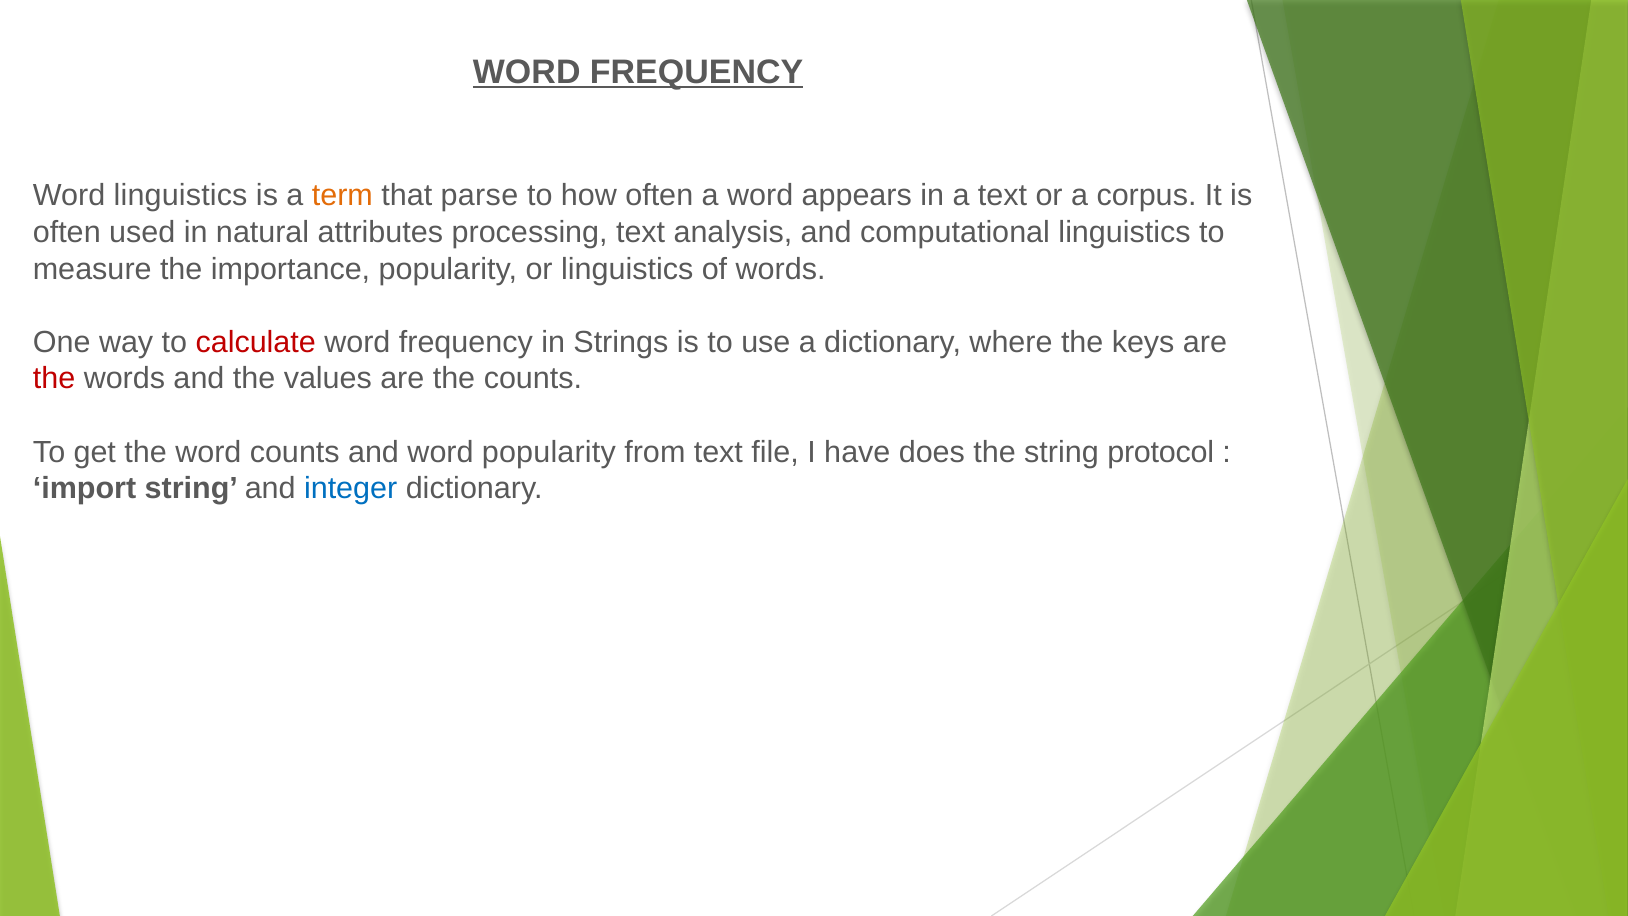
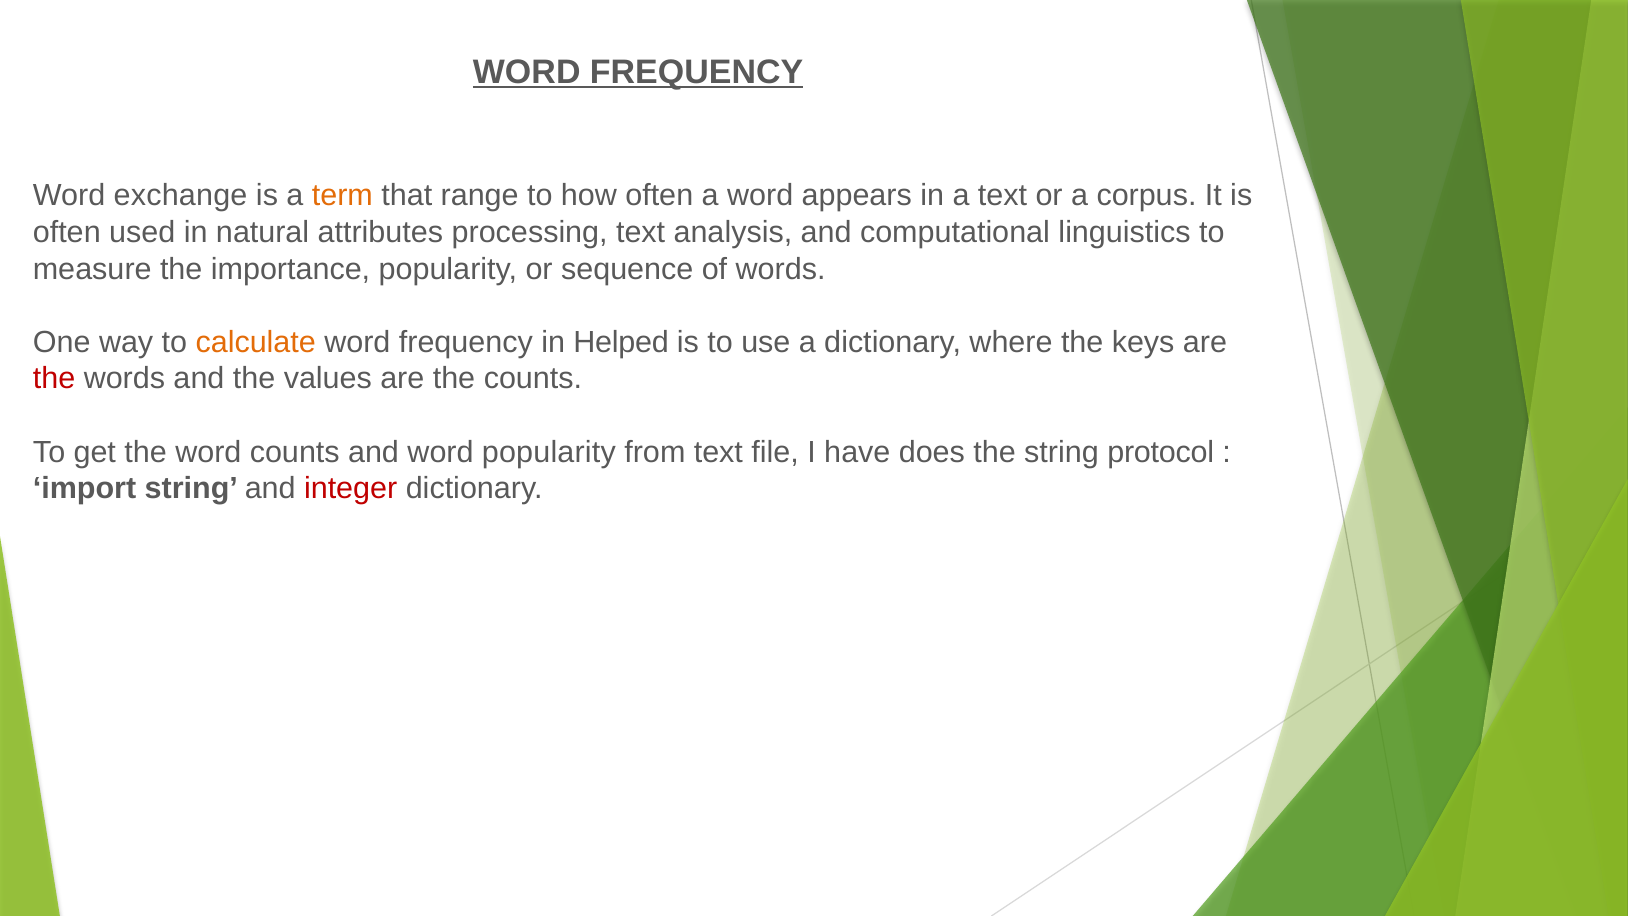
Word linguistics: linguistics -> exchange
parse: parse -> range
or linguistics: linguistics -> sequence
calculate colour: red -> orange
Strings: Strings -> Helped
integer colour: blue -> red
